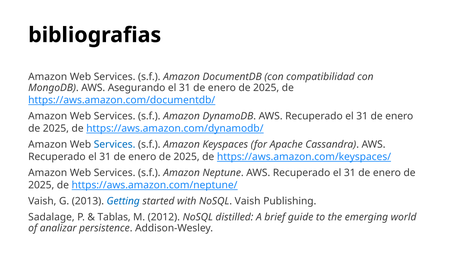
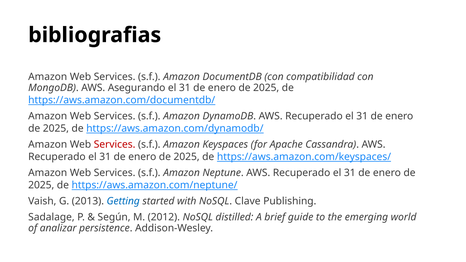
Services at (115, 145) colour: blue -> red
NoSQL Vaish: Vaish -> Clave
Tablas: Tablas -> Según
